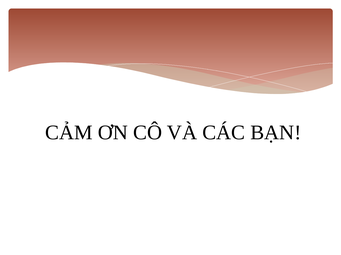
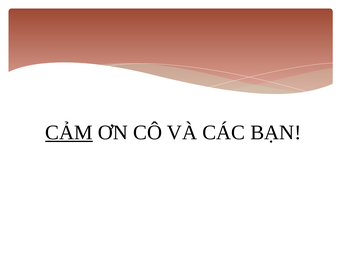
CẢM underline: none -> present
